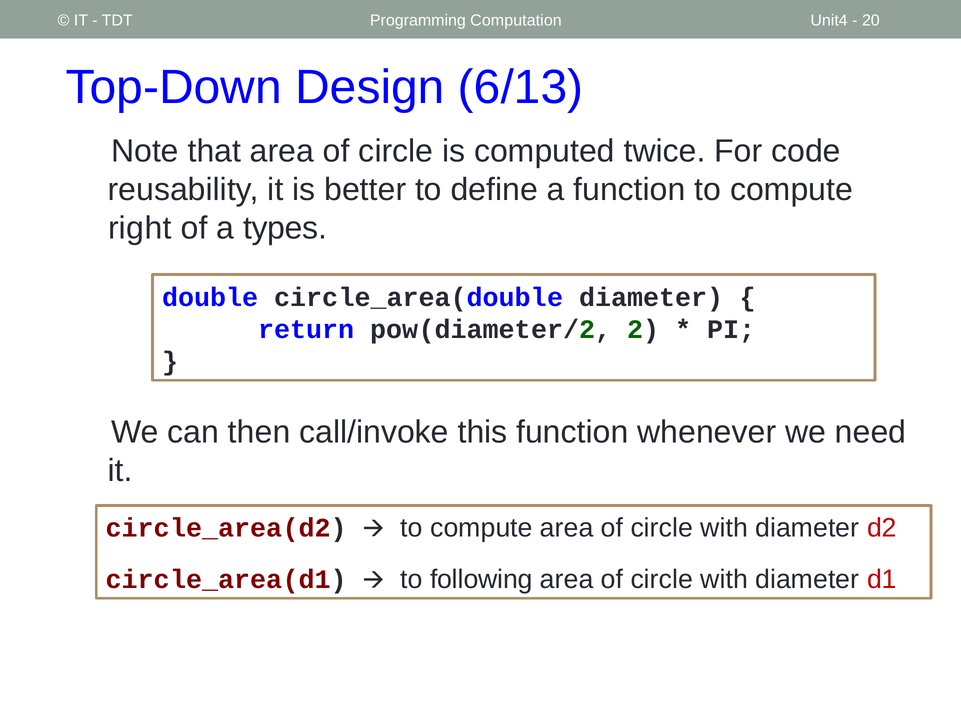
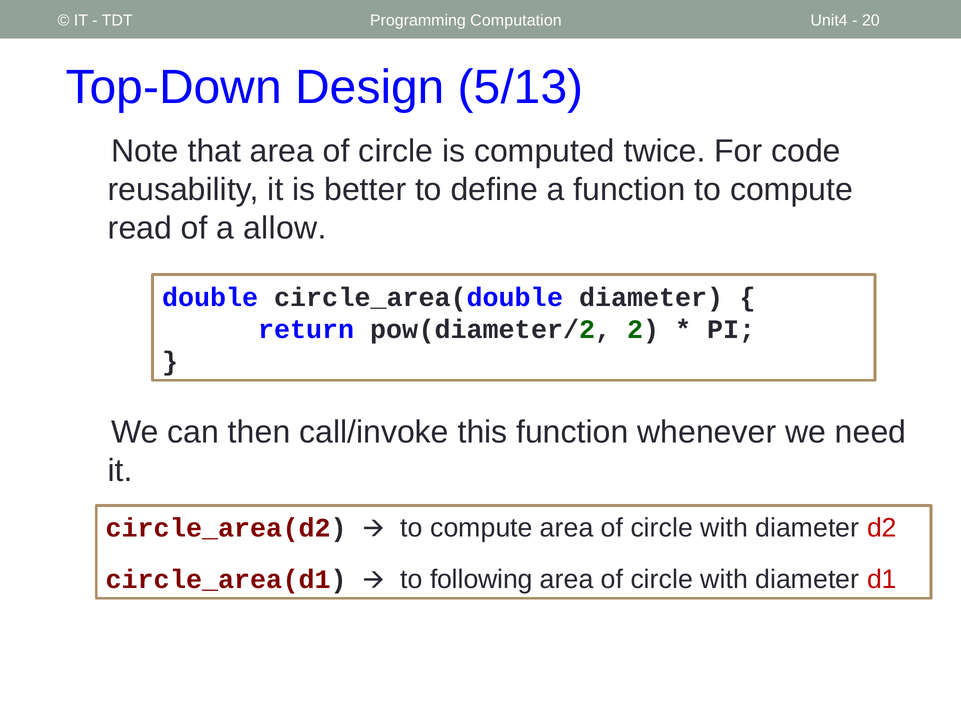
6/13: 6/13 -> 5/13
right: right -> read
types: types -> allow
